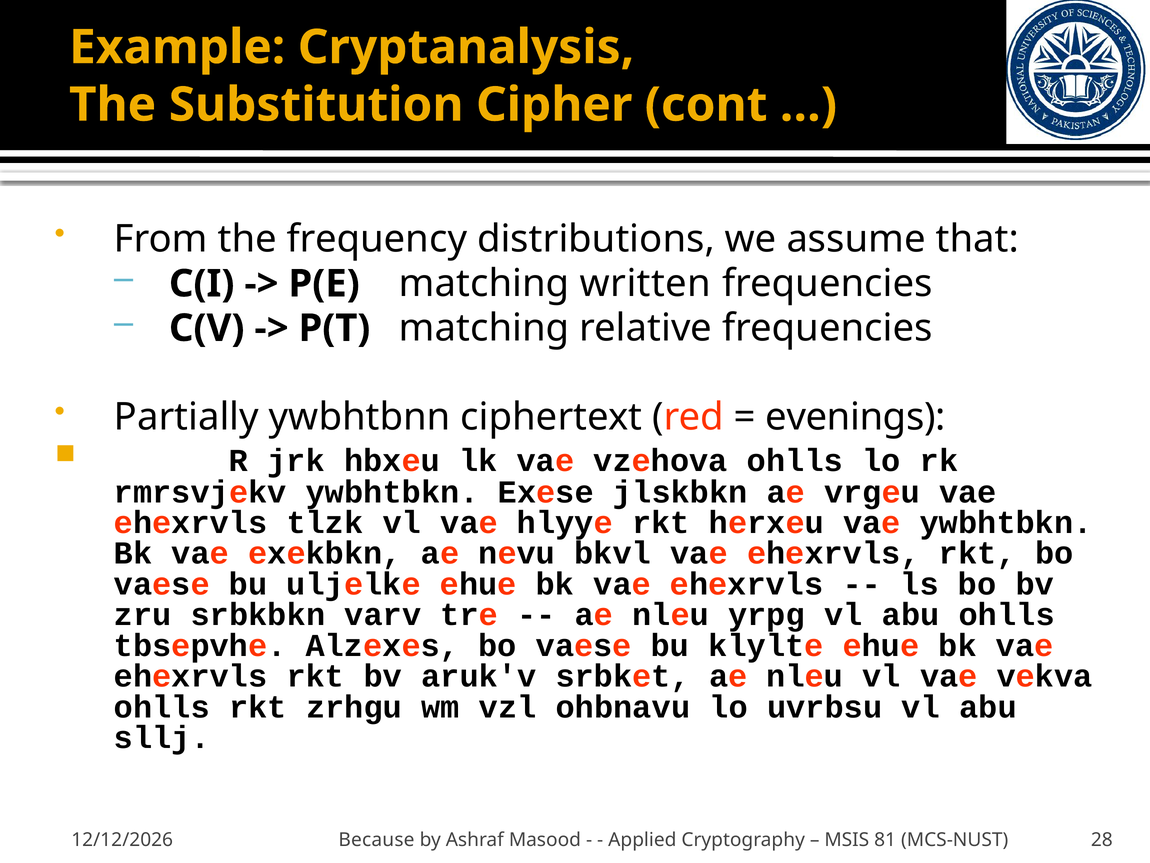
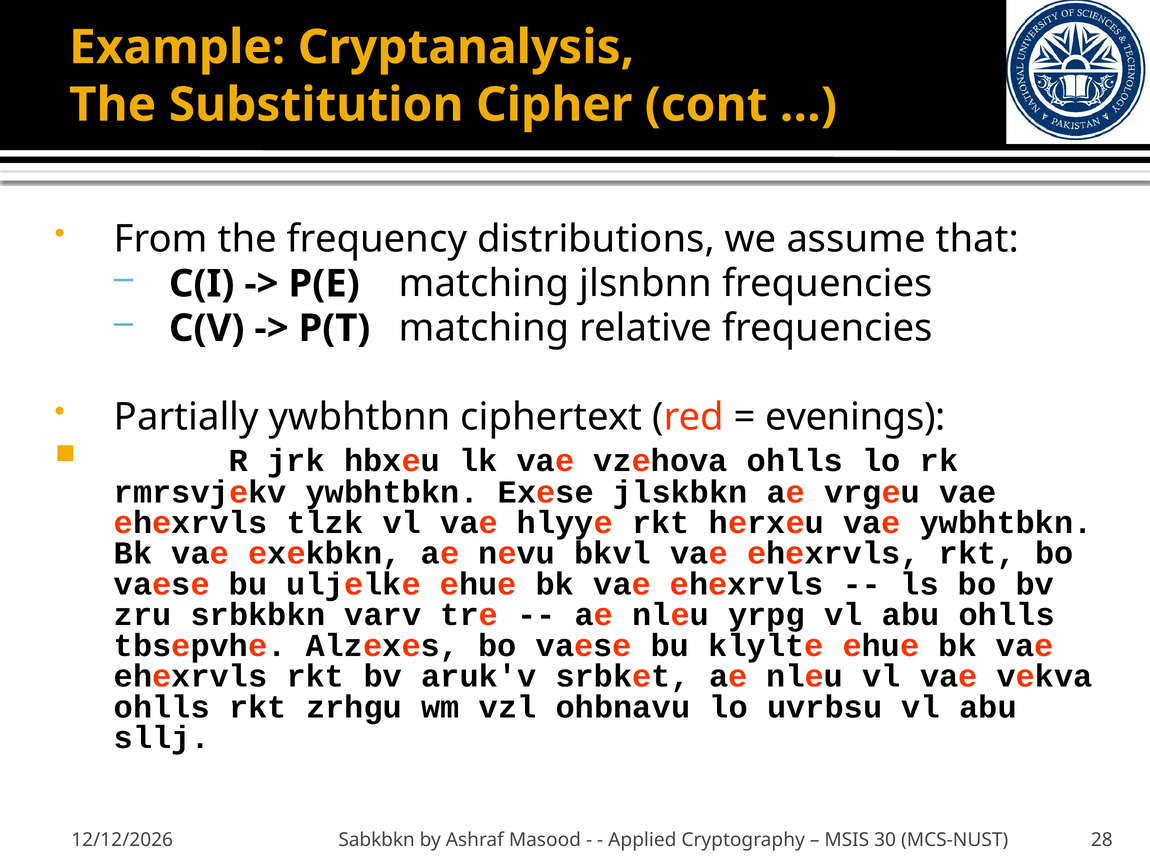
written: written -> jlsnbnn
Because: Because -> Sabkbkn
81: 81 -> 30
